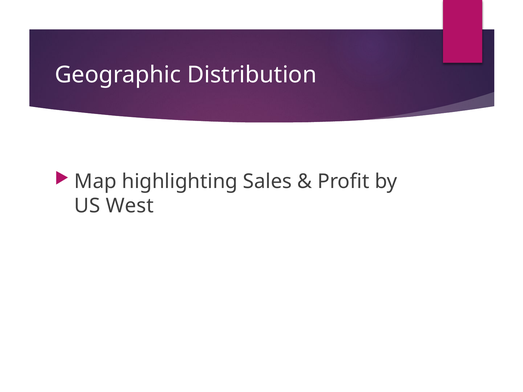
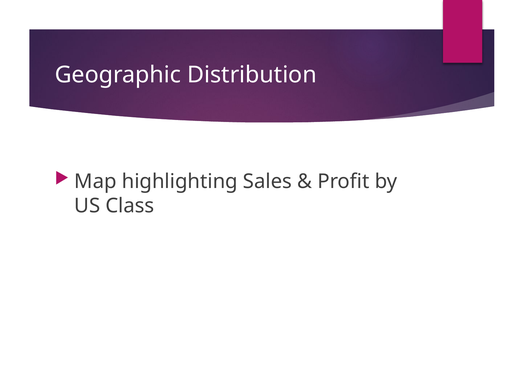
West: West -> Class
